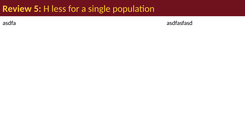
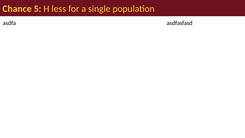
Review: Review -> Chance
